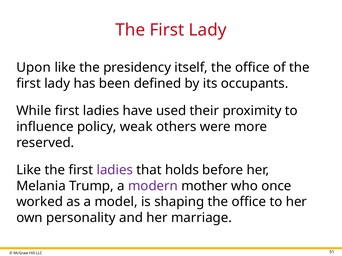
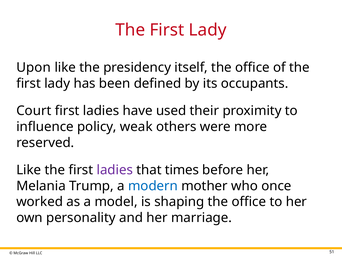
While: While -> Court
holds: holds -> times
modern colour: purple -> blue
